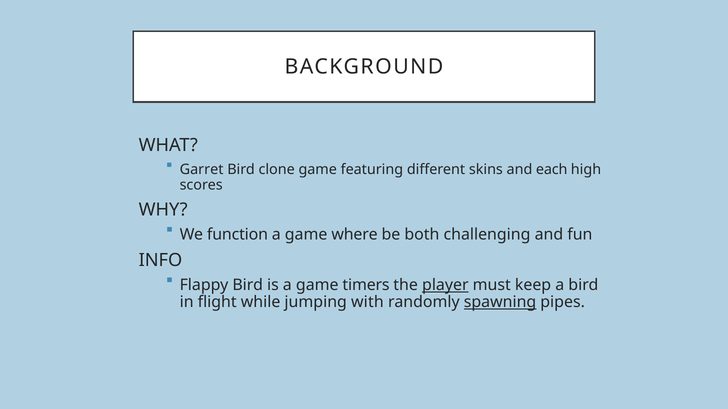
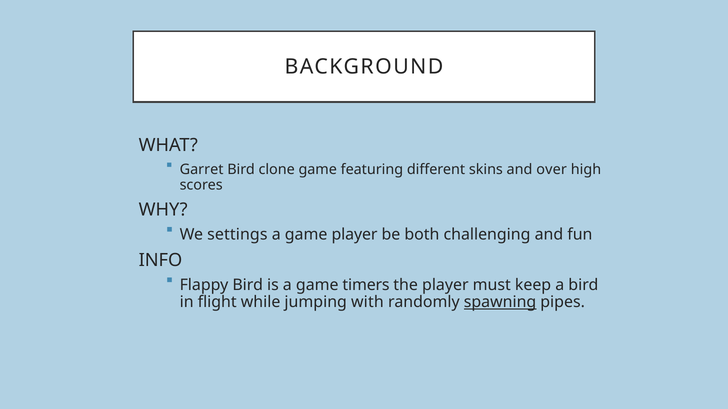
each: each -> over
function: function -> settings
game where: where -> player
player at (445, 285) underline: present -> none
